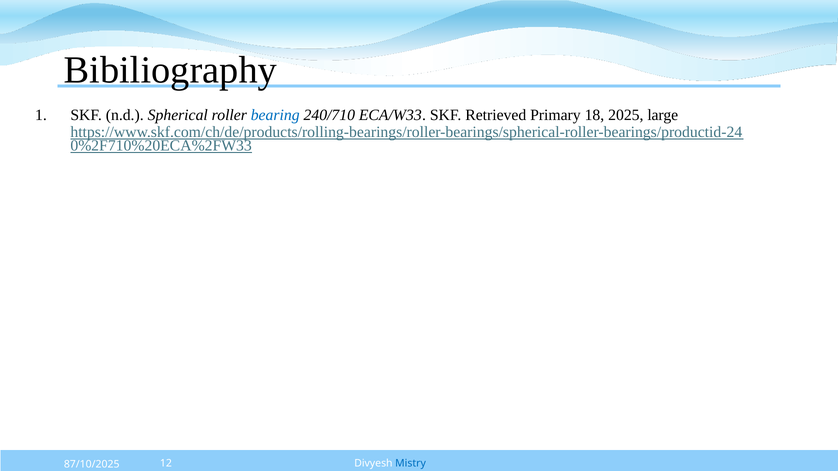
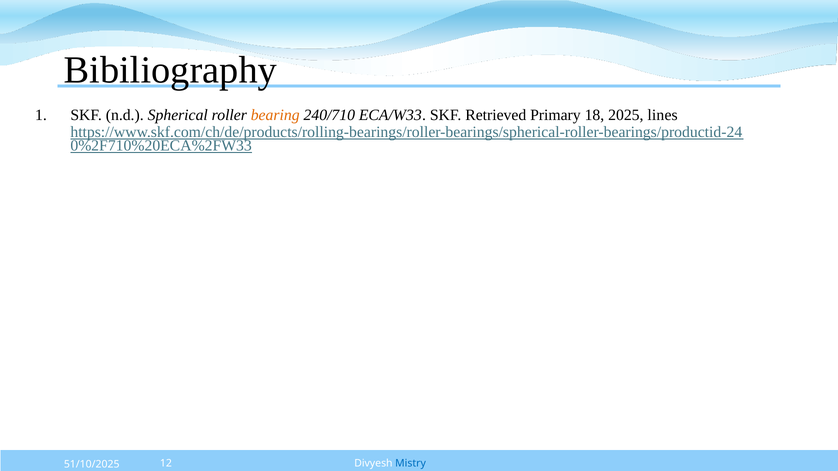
bearing colour: blue -> orange
large: large -> lines
87/10/2025: 87/10/2025 -> 51/10/2025
